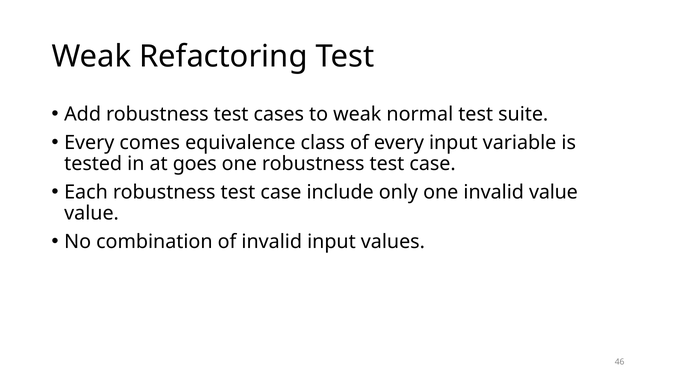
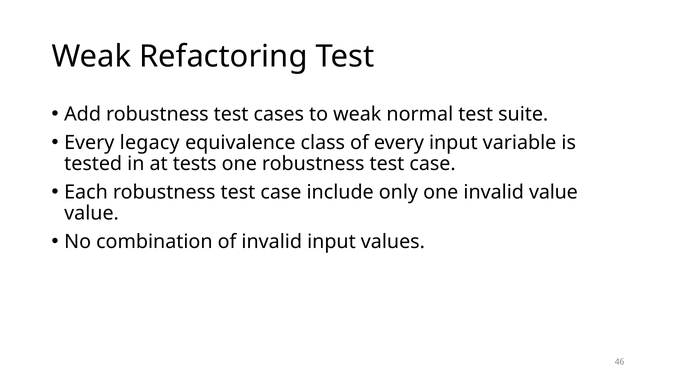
comes: comes -> legacy
goes: goes -> tests
